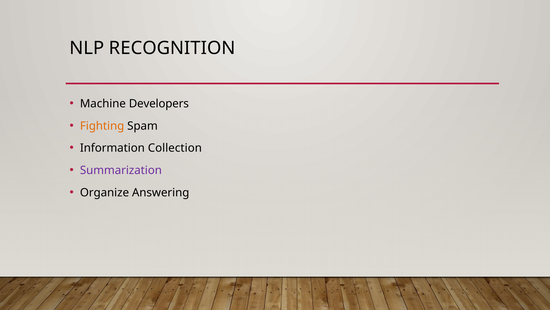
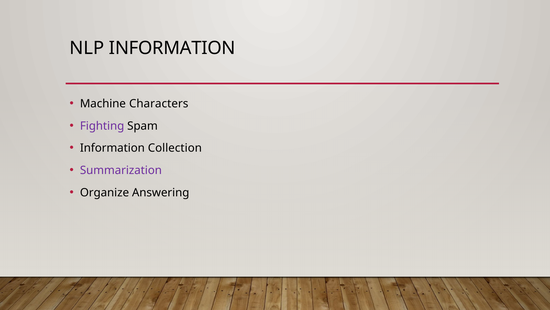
NLP RECOGNITION: RECOGNITION -> INFORMATION
Developers: Developers -> Characters
Fighting colour: orange -> purple
